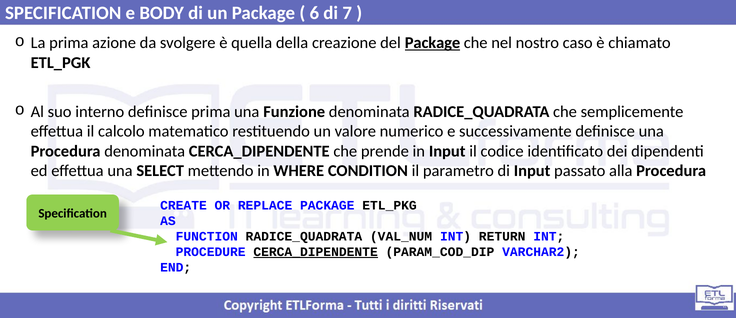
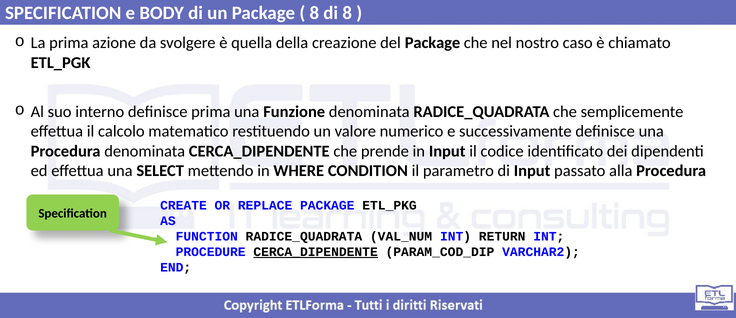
6 at (314, 13): 6 -> 8
di 7: 7 -> 8
Package at (433, 43) underline: present -> none
